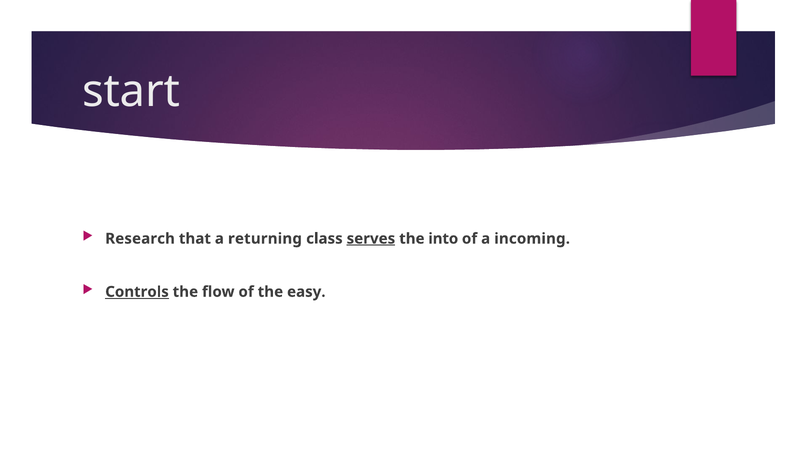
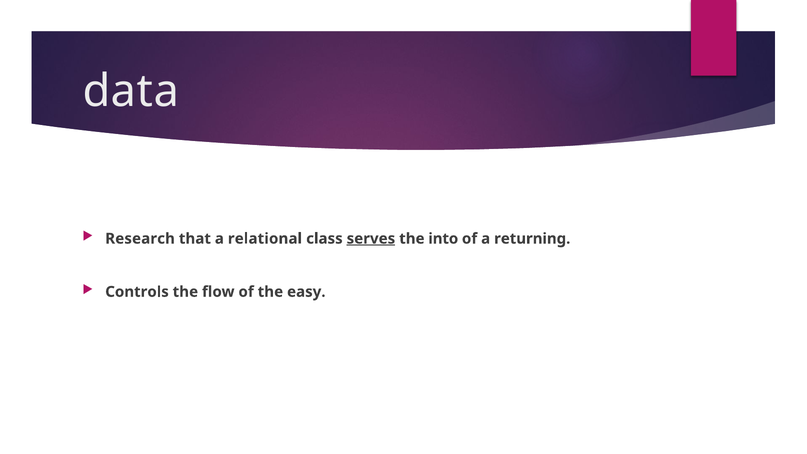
start: start -> data
returning: returning -> relational
incoming: incoming -> returning
Controls underline: present -> none
